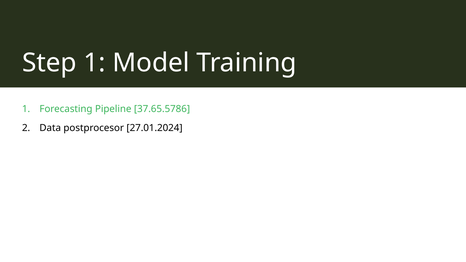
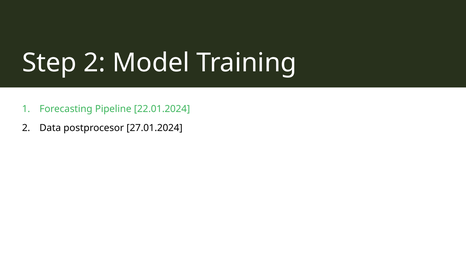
Step 1: 1 -> 2
37.65.5786: 37.65.5786 -> 22.01.2024
